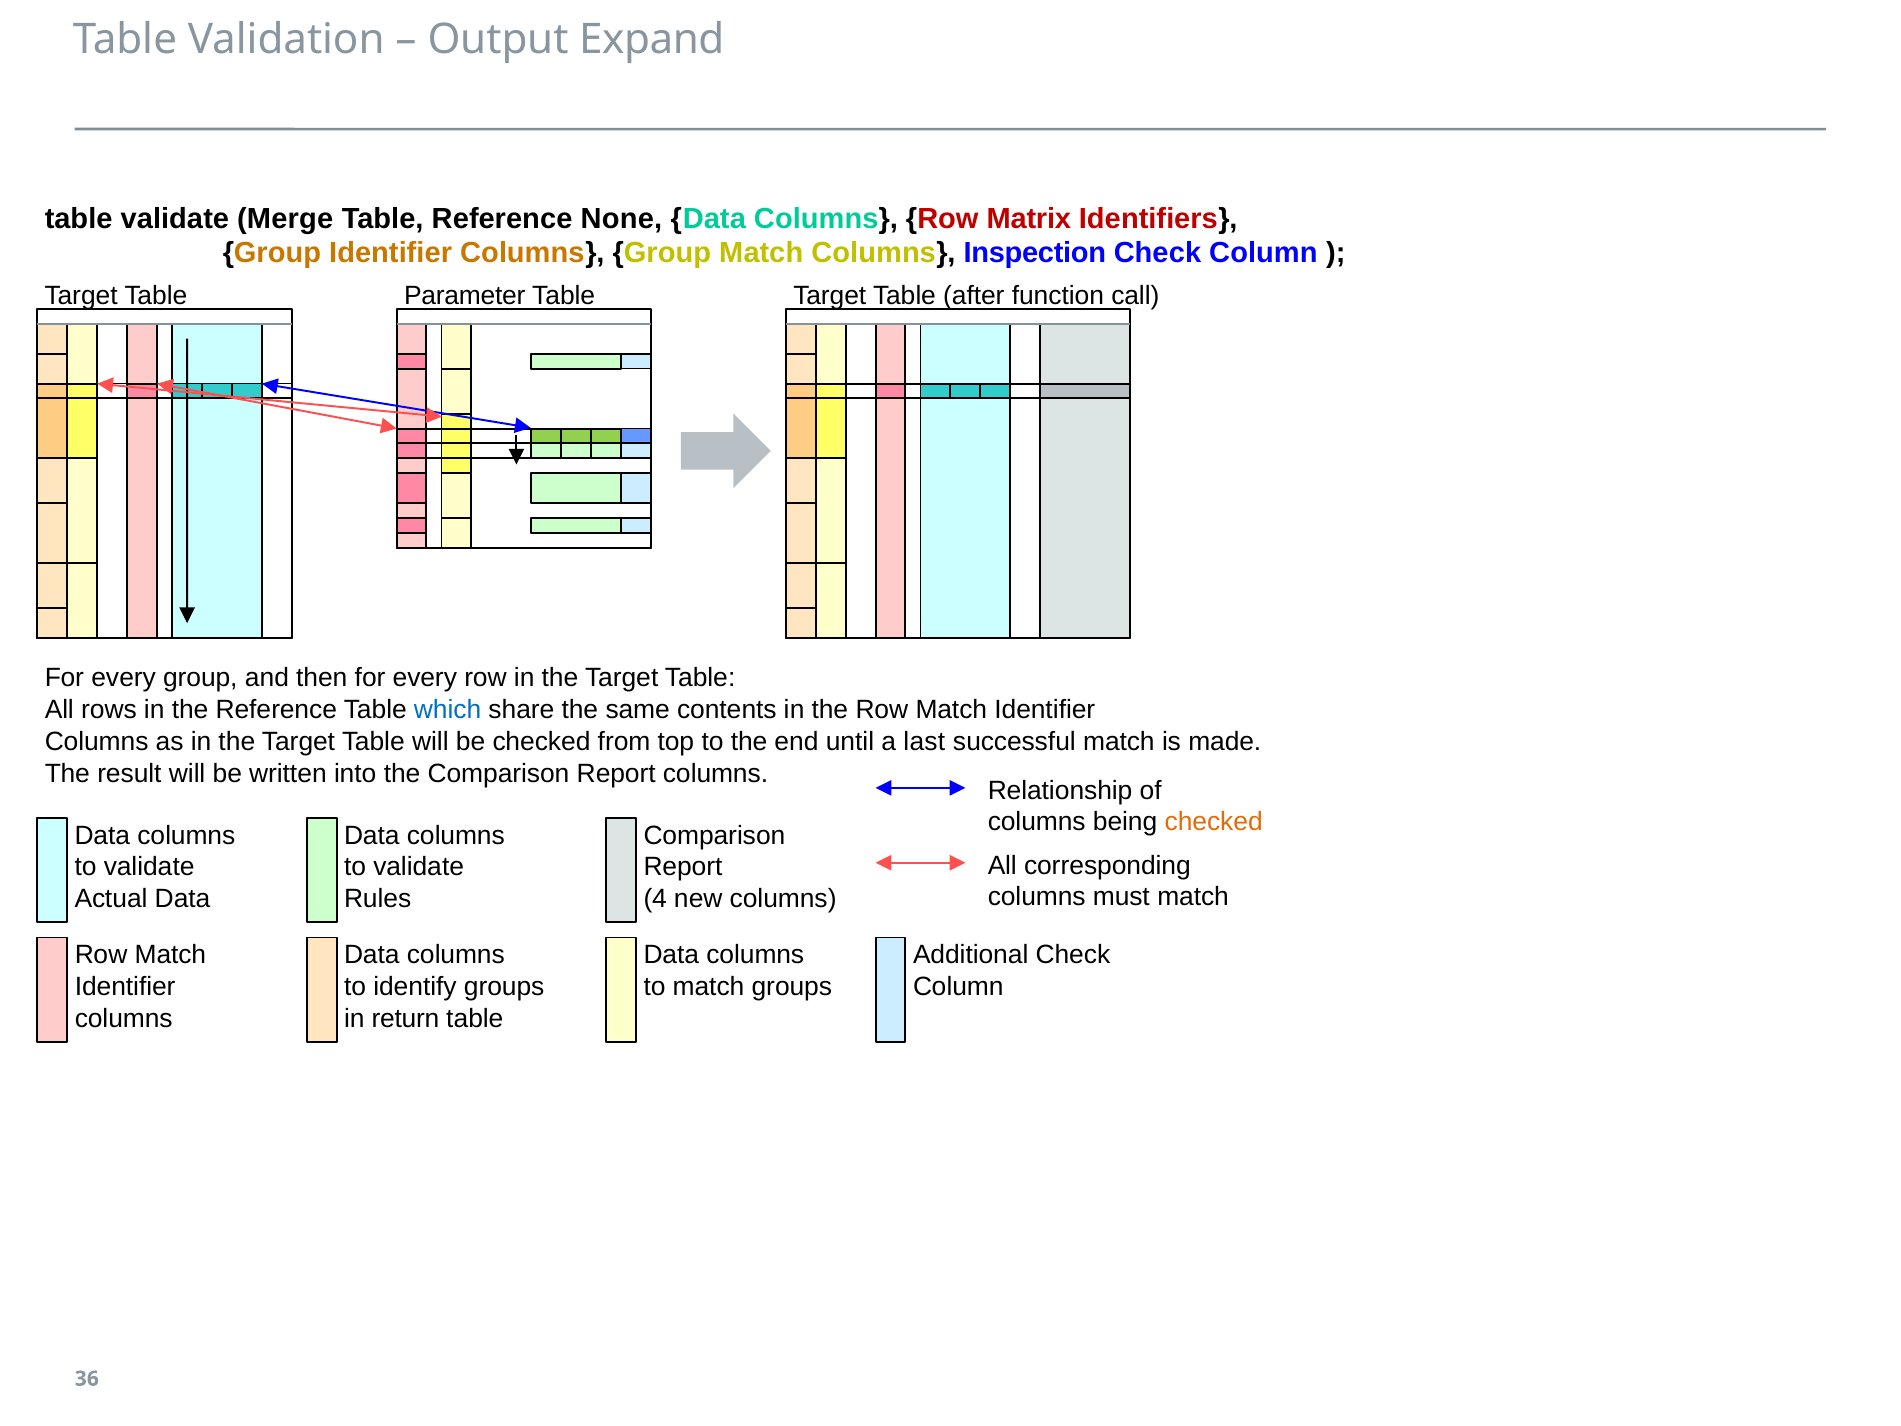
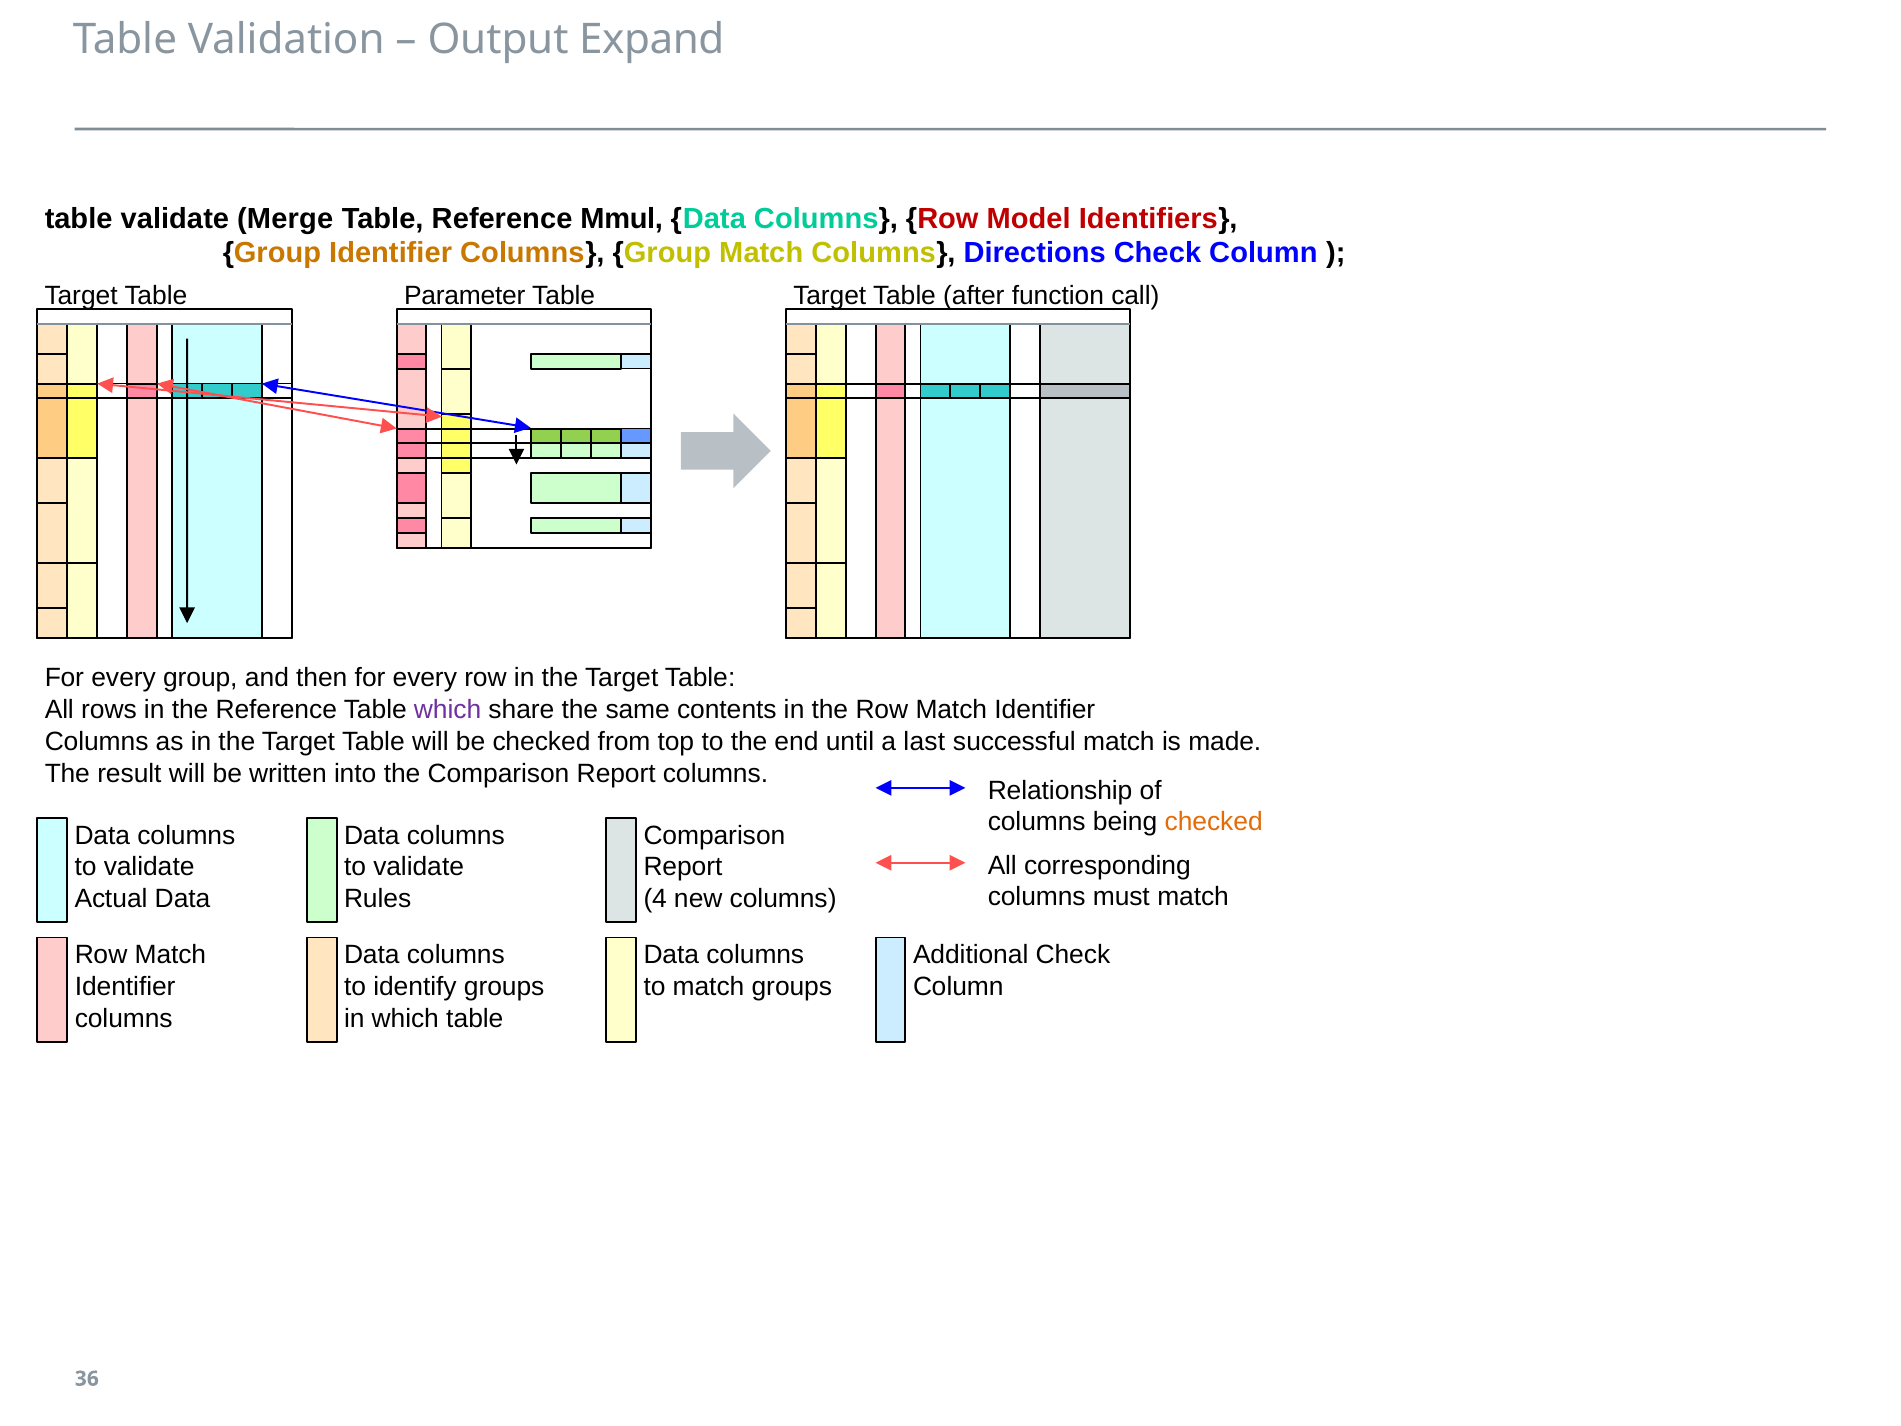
None: None -> Mmul
Matrix: Matrix -> Model
Inspection: Inspection -> Directions
which at (448, 710) colour: blue -> purple
in return: return -> which
